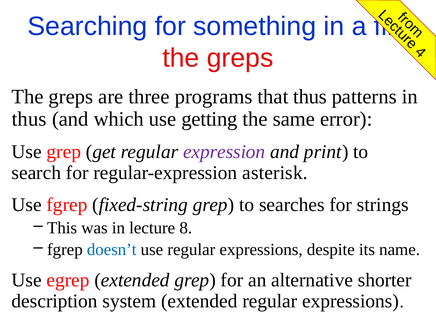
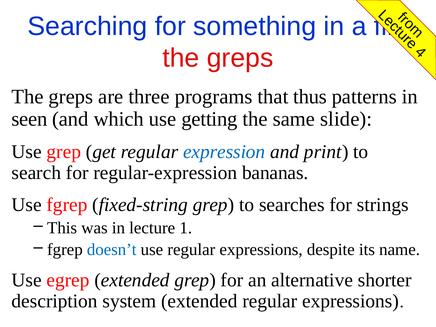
thus at (29, 119): thus -> seen
error: error -> slide
expression colour: purple -> blue
asterisk: asterisk -> bananas
8: 8 -> 1
